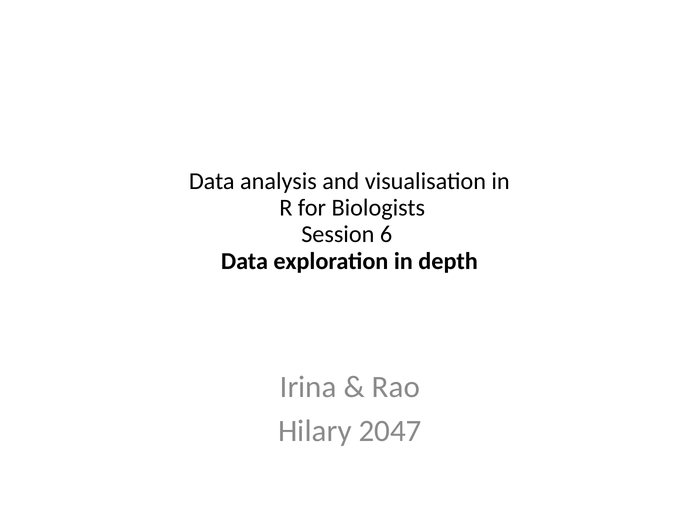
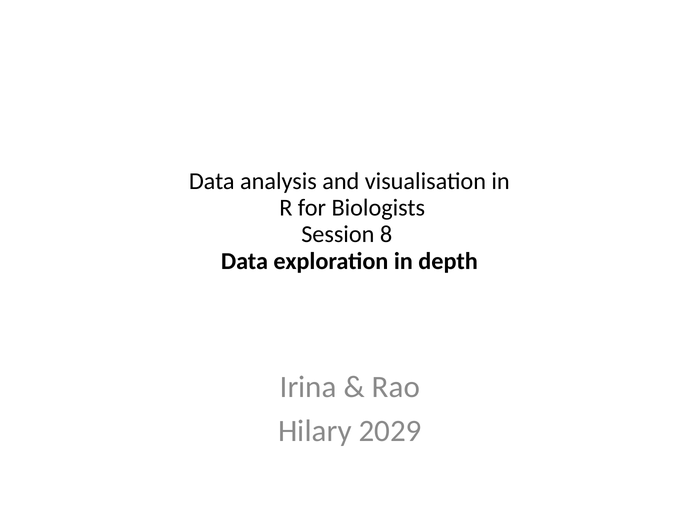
6: 6 -> 8
2047: 2047 -> 2029
